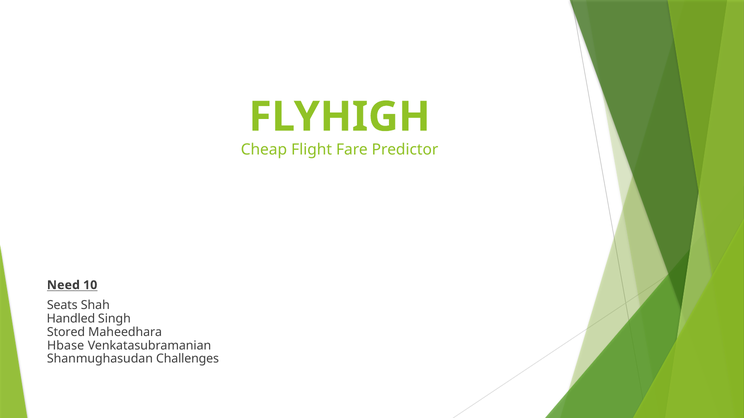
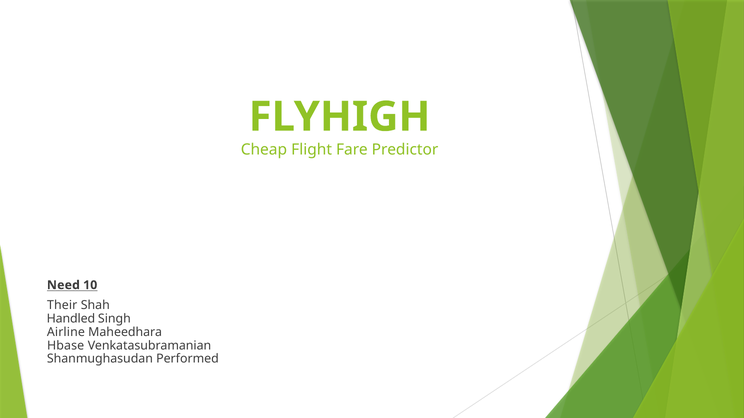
Seats: Seats -> Their
Stored: Stored -> Airline
Challenges: Challenges -> Performed
